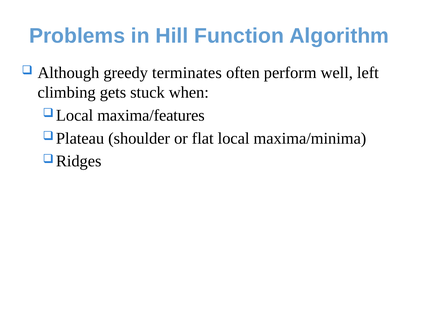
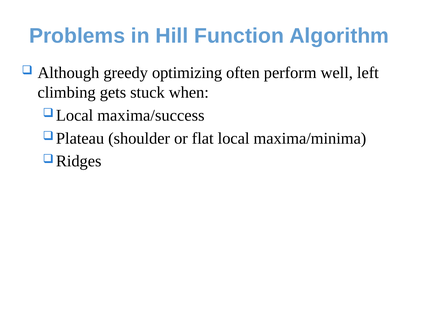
terminates: terminates -> optimizing
maxima/features: maxima/features -> maxima/success
